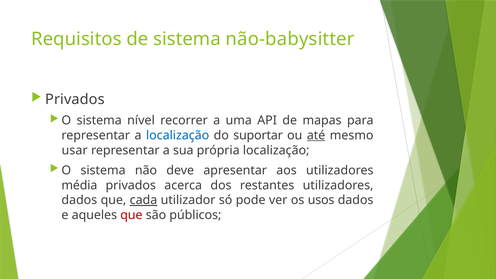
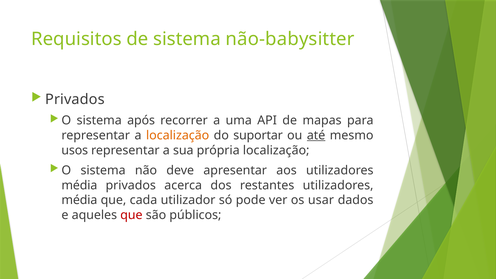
nível: nível -> após
localização at (178, 135) colour: blue -> orange
usar: usar -> usos
dados at (79, 200): dados -> média
cada underline: present -> none
usos: usos -> usar
